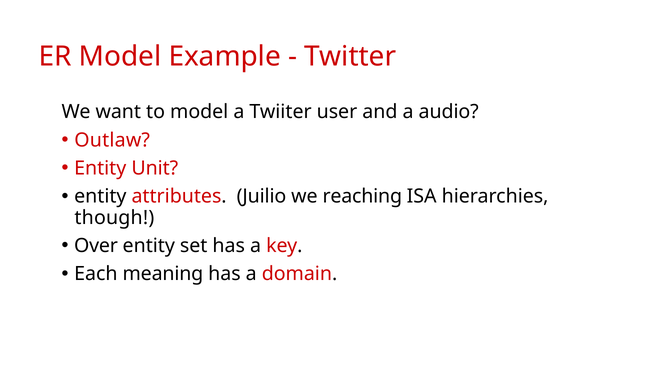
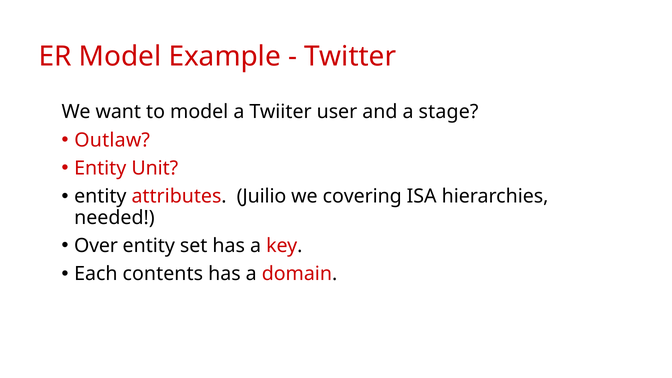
audio: audio -> stage
reaching: reaching -> covering
though: though -> needed
meaning: meaning -> contents
